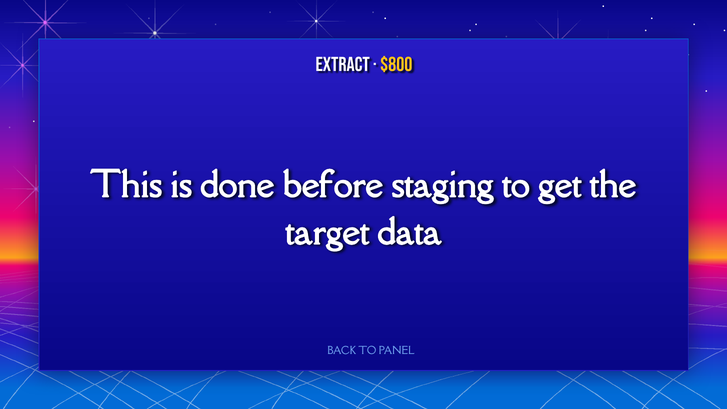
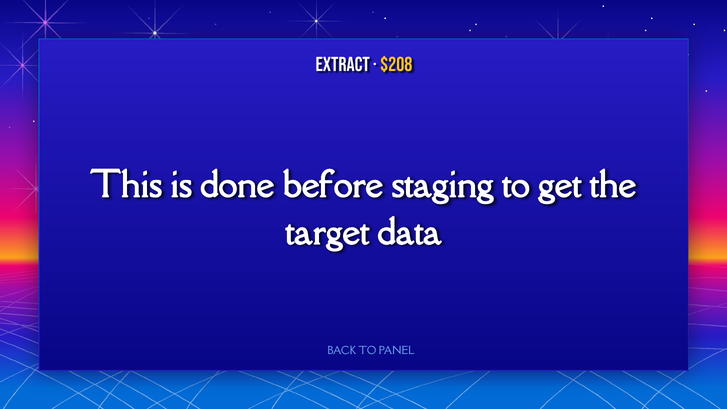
$800: $800 -> $208
